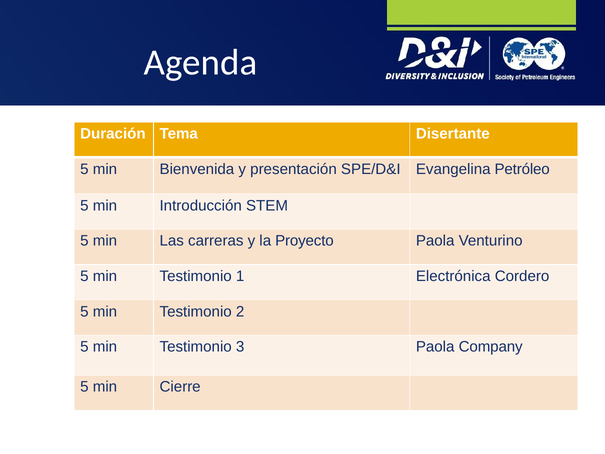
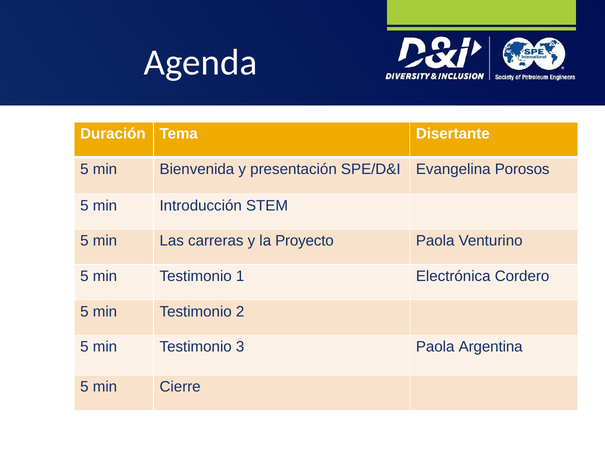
Petróleo: Petróleo -> Porosos
Company: Company -> Argentina
